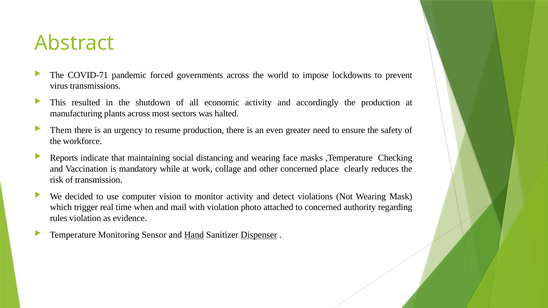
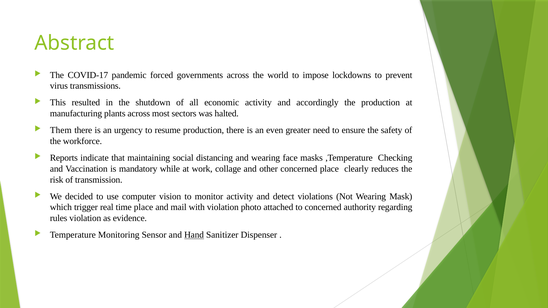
COVID-71: COVID-71 -> COVID-17
time when: when -> place
Dispenser underline: present -> none
